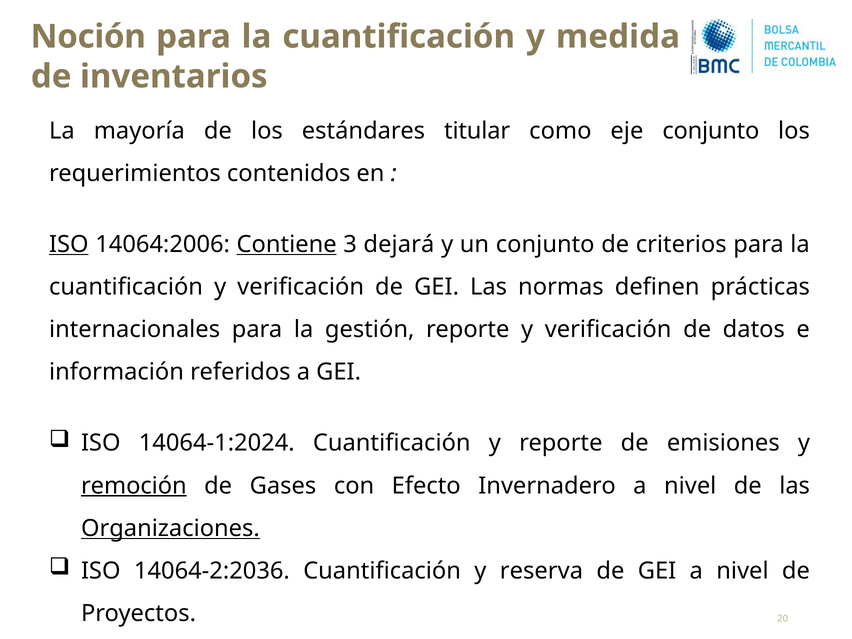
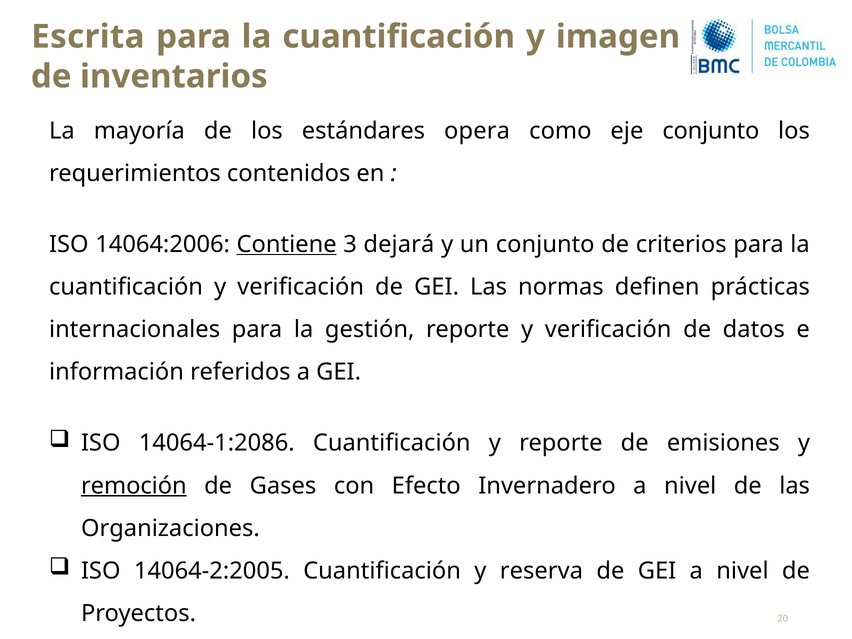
Noción: Noción -> Escrita
medida: medida -> imagen
titular: titular -> opera
ISO at (69, 244) underline: present -> none
14064-1:2024: 14064-1:2024 -> 14064-1:2086
Organizaciones underline: present -> none
14064-2:2036: 14064-2:2036 -> 14064-2:2005
